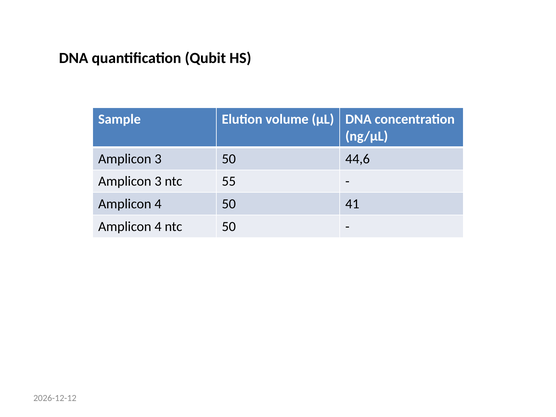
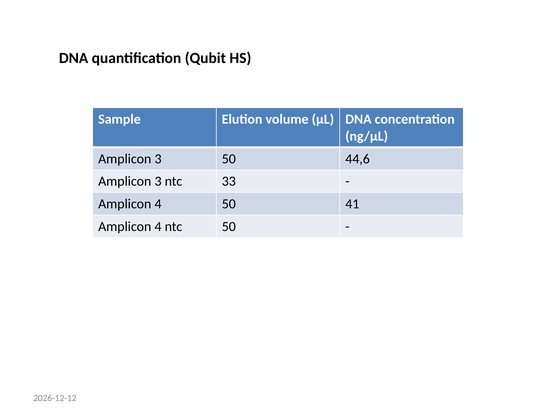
55: 55 -> 33
